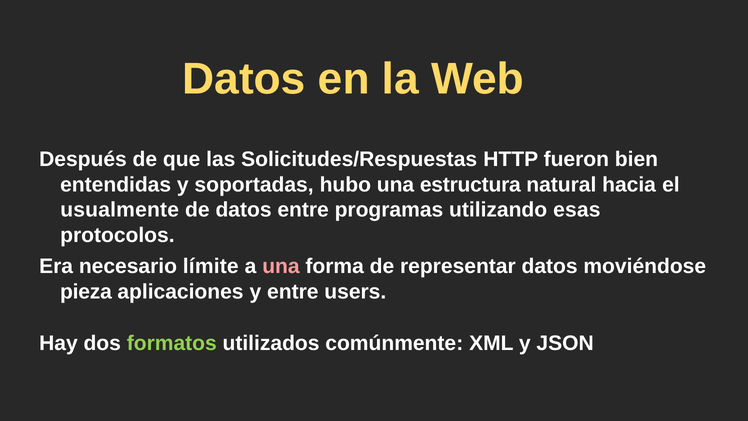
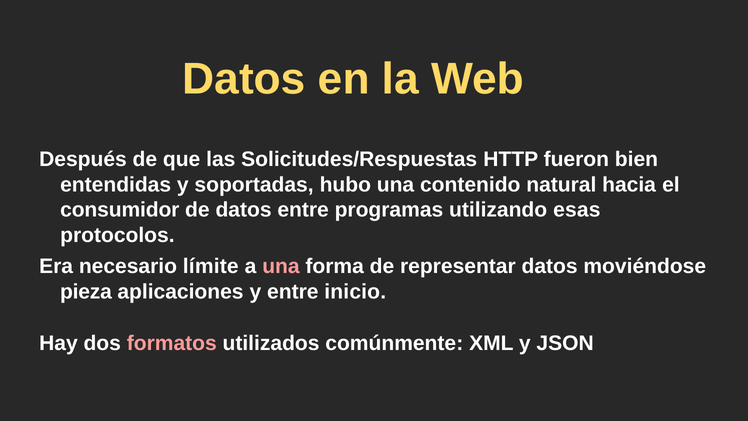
estructura: estructura -> contenido
usualmente: usualmente -> consumidor
users: users -> inicio
formatos colour: light green -> pink
